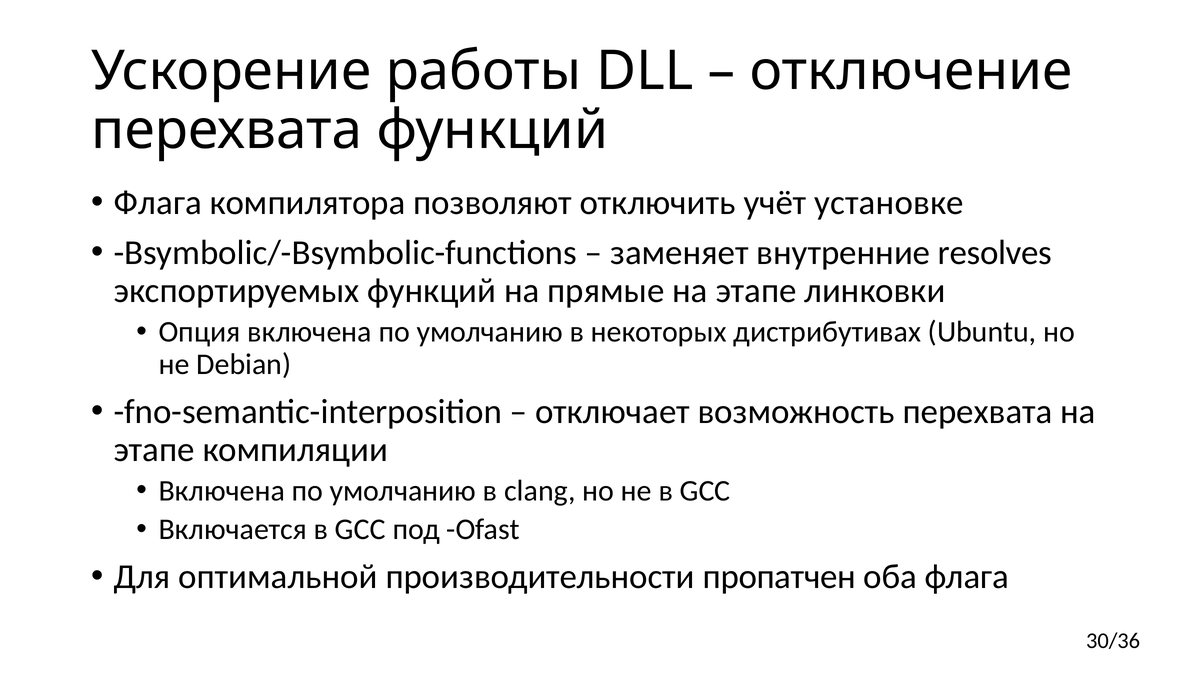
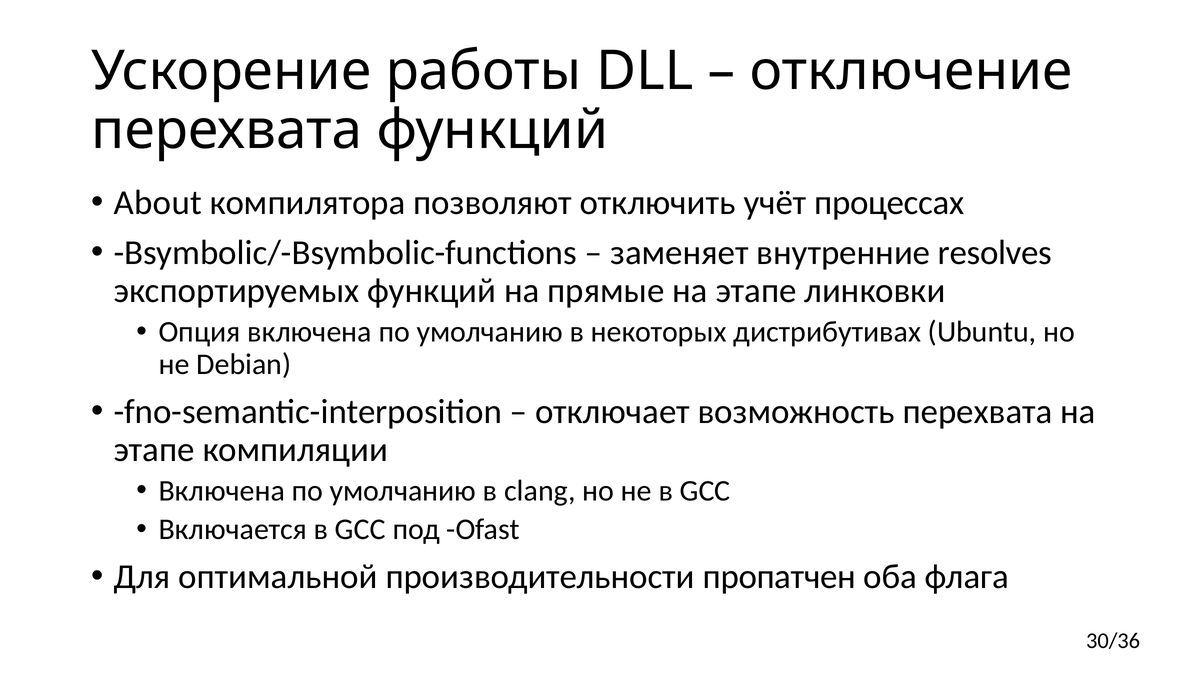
Флага at (158, 203): Флага -> About
установке: установке -> процессах
